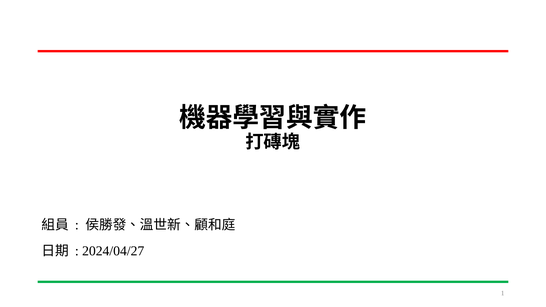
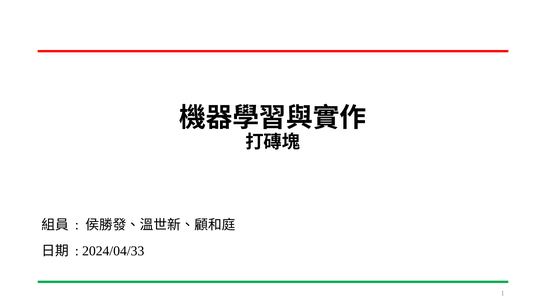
2024/04/27: 2024/04/27 -> 2024/04/33
